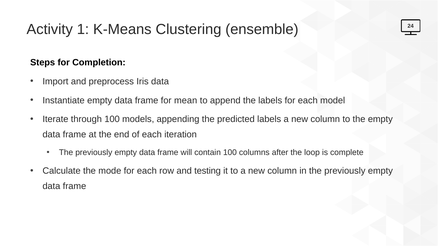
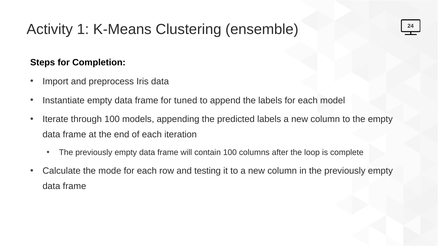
mean: mean -> tuned
